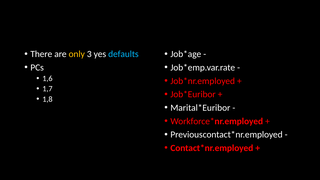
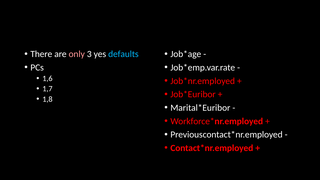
only colour: yellow -> pink
